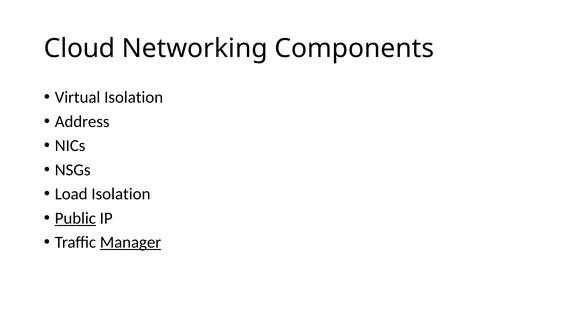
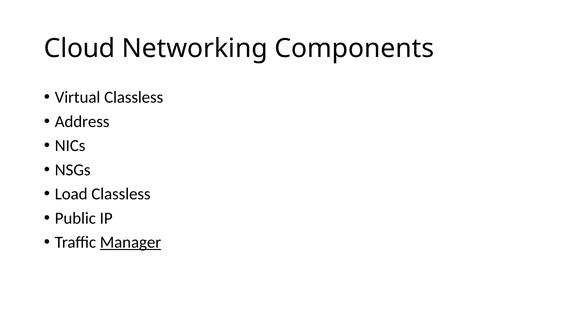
Virtual Isolation: Isolation -> Classless
Load Isolation: Isolation -> Classless
Public underline: present -> none
